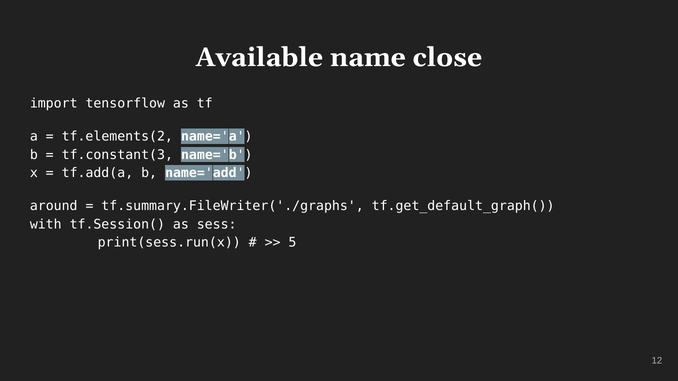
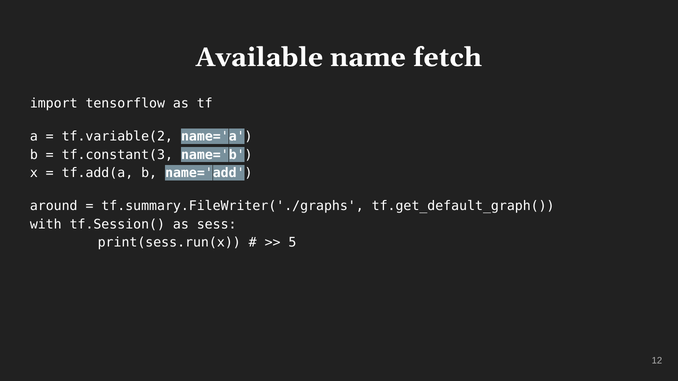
close: close -> fetch
tf.elements(2: tf.elements(2 -> tf.variable(2
